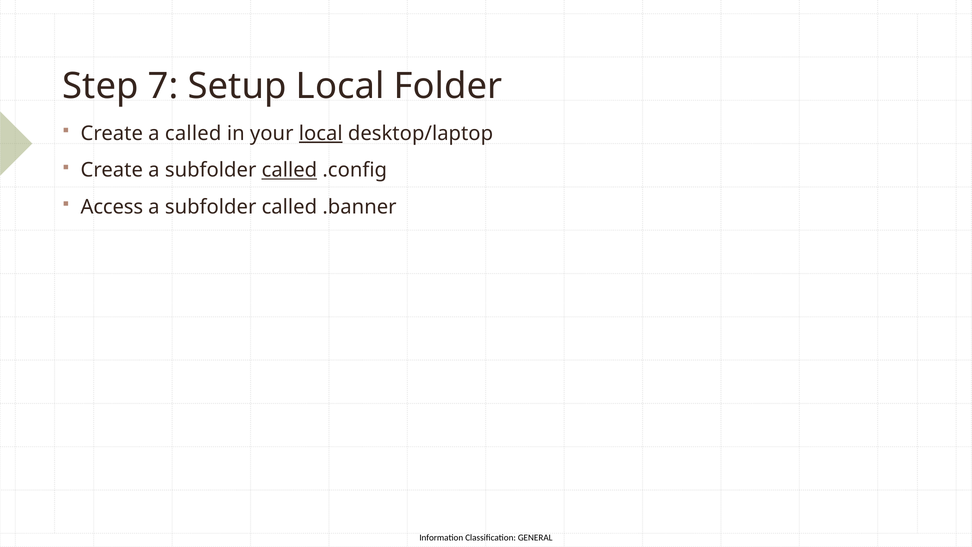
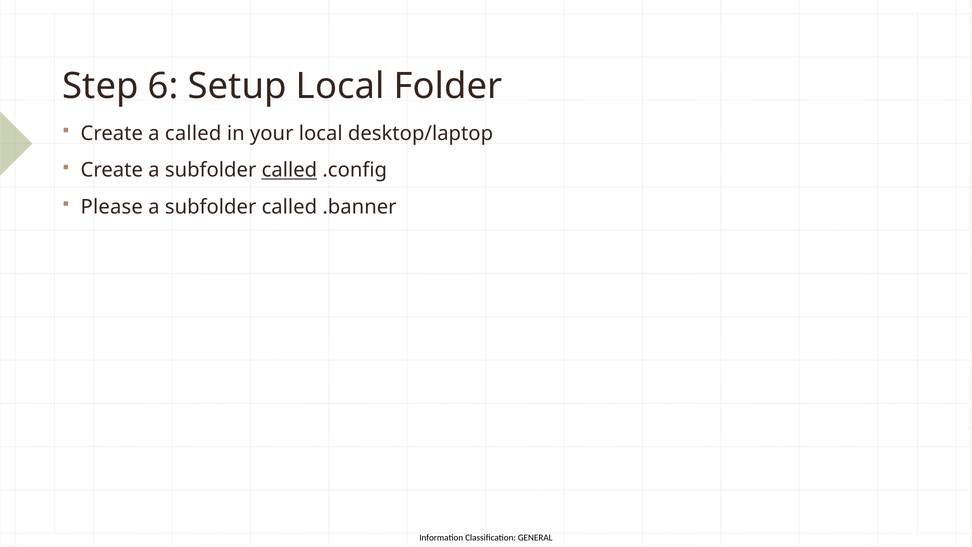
7: 7 -> 6
local at (321, 133) underline: present -> none
Access: Access -> Please
